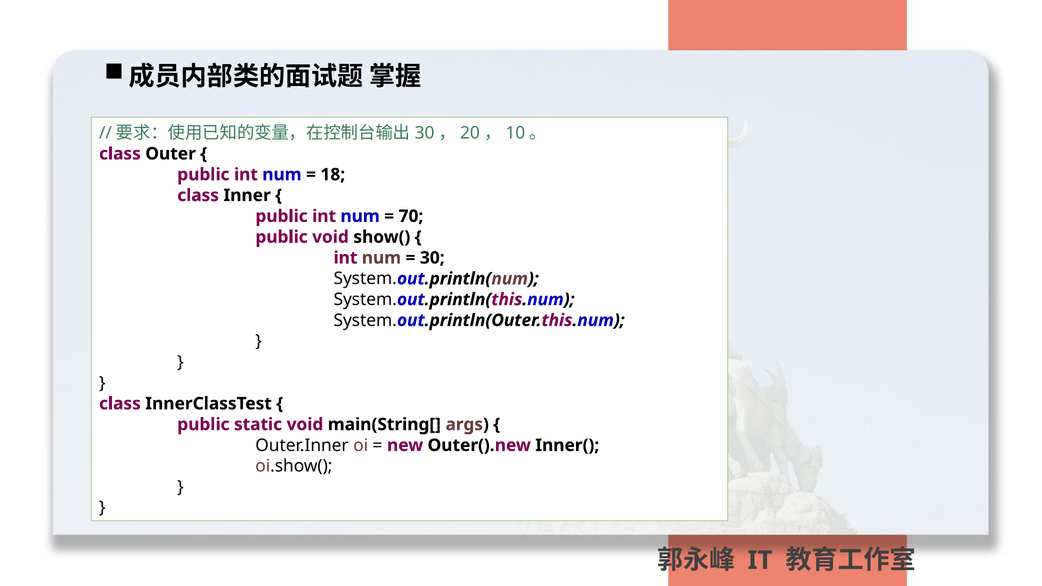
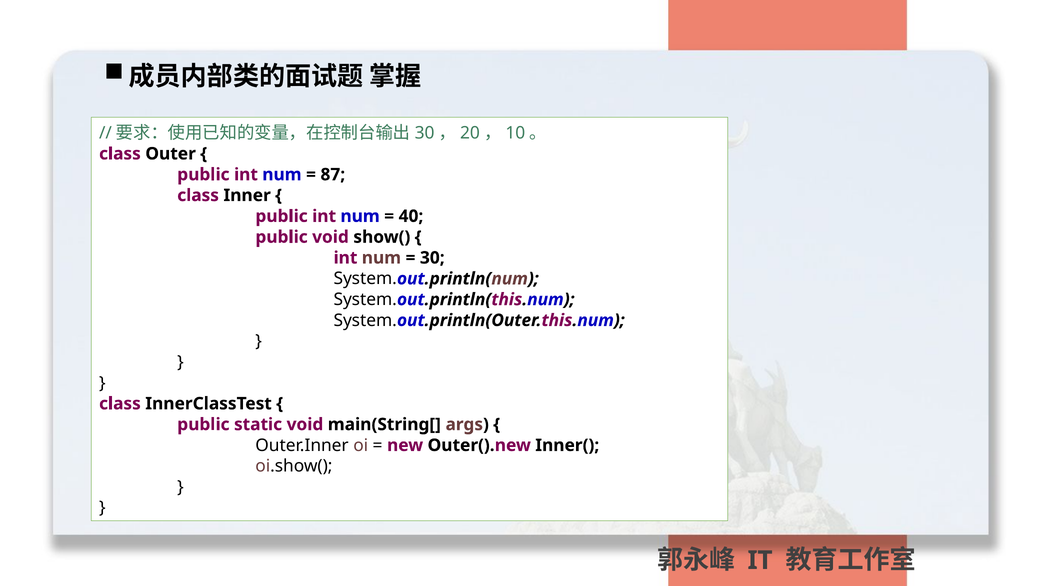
18: 18 -> 87
70: 70 -> 40
